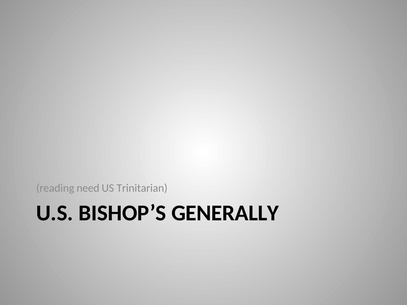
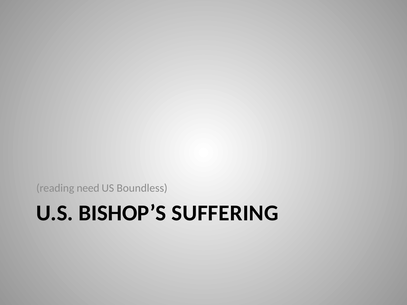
Trinitarian: Trinitarian -> Boundless
GENERALLY: GENERALLY -> SUFFERING
